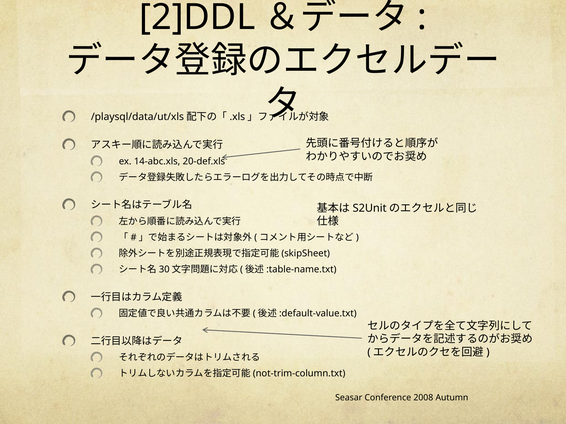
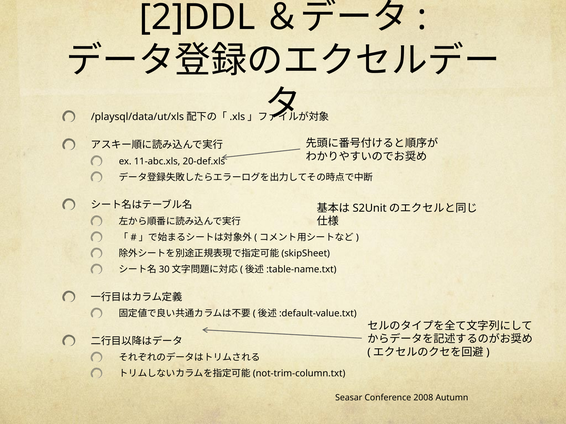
14-abc.xls: 14-abc.xls -> 11-abc.xls
